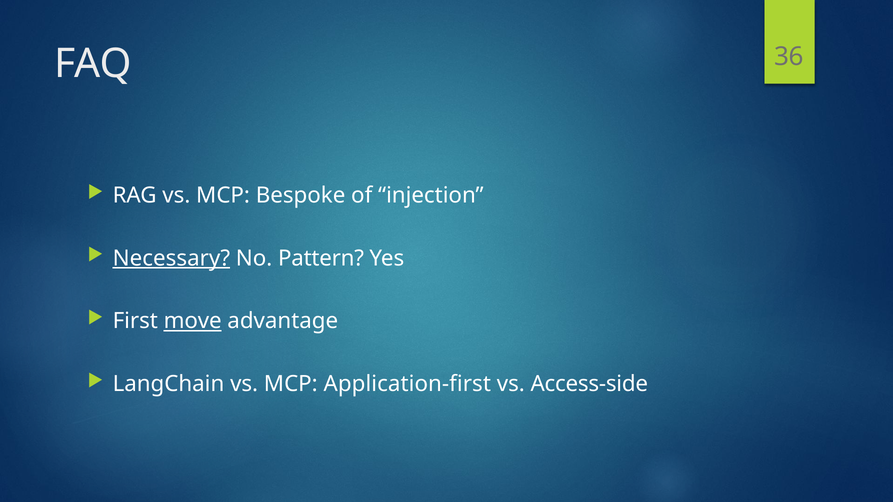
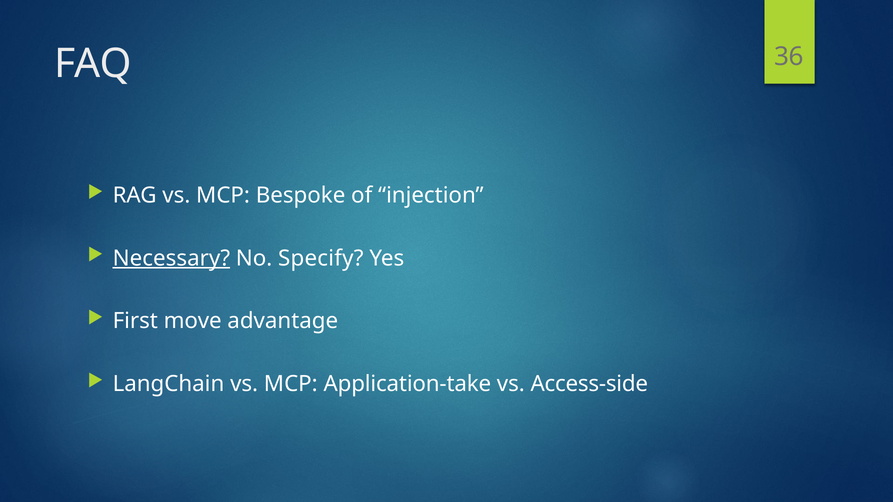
Pattern: Pattern -> Specify
move underline: present -> none
Application-first: Application-first -> Application-take
